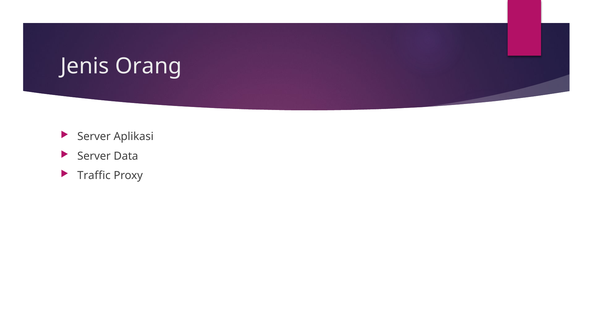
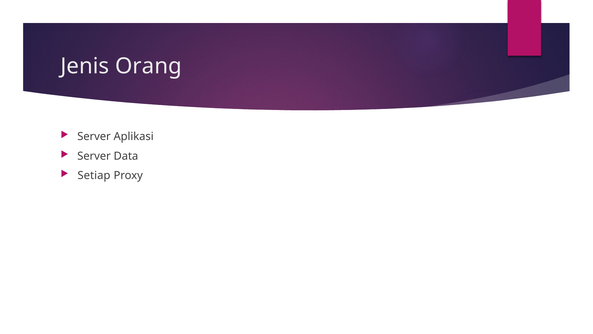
Traffic: Traffic -> Setiap
